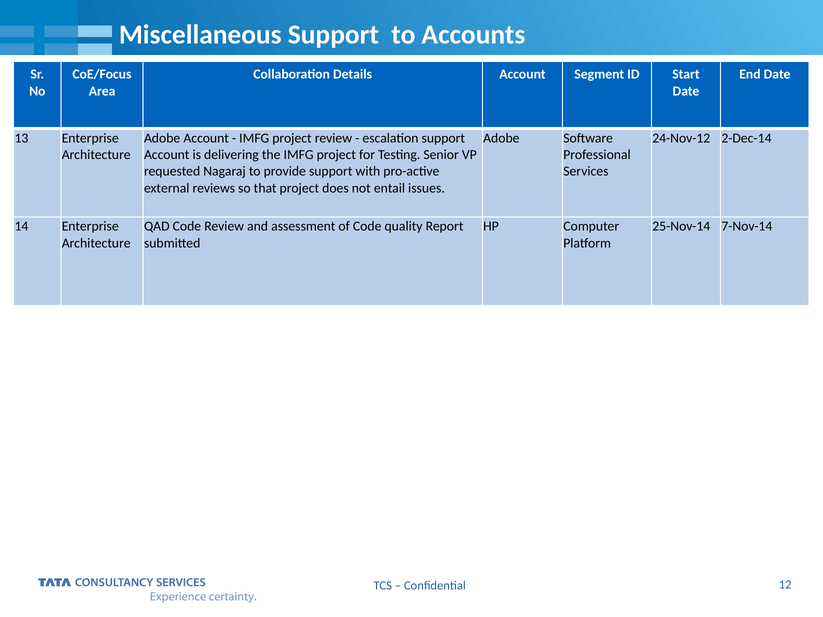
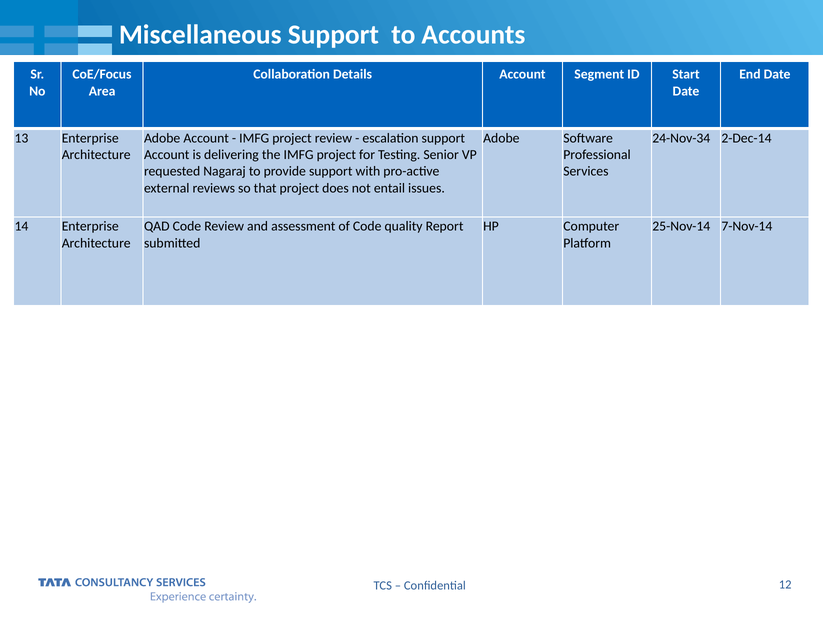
24-Nov-12: 24-Nov-12 -> 24-Nov-34
